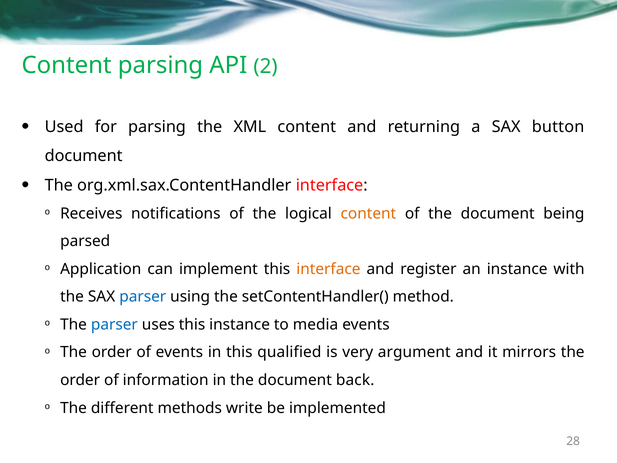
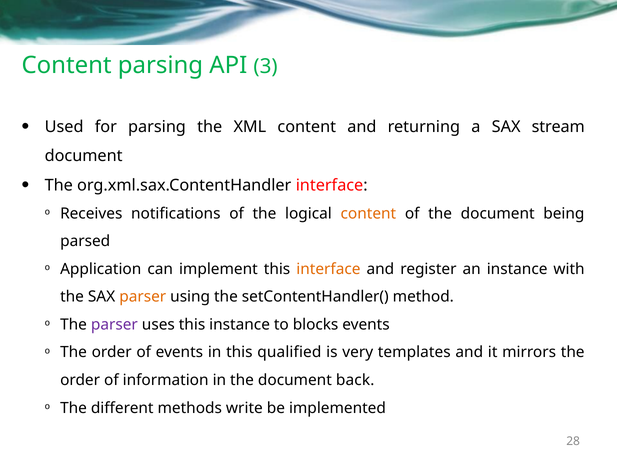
2: 2 -> 3
button: button -> stream
parser at (143, 297) colour: blue -> orange
parser at (114, 324) colour: blue -> purple
media: media -> blocks
argument: argument -> templates
